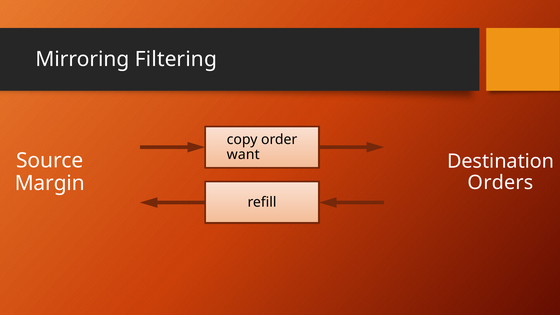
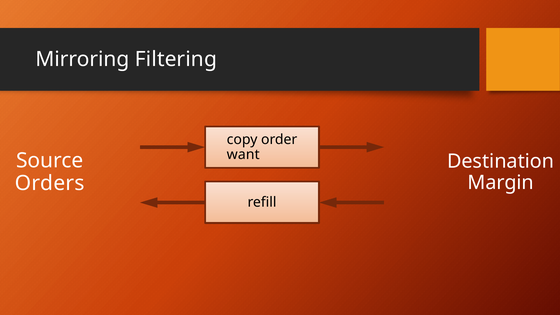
Orders: Orders -> Margin
Margin: Margin -> Orders
